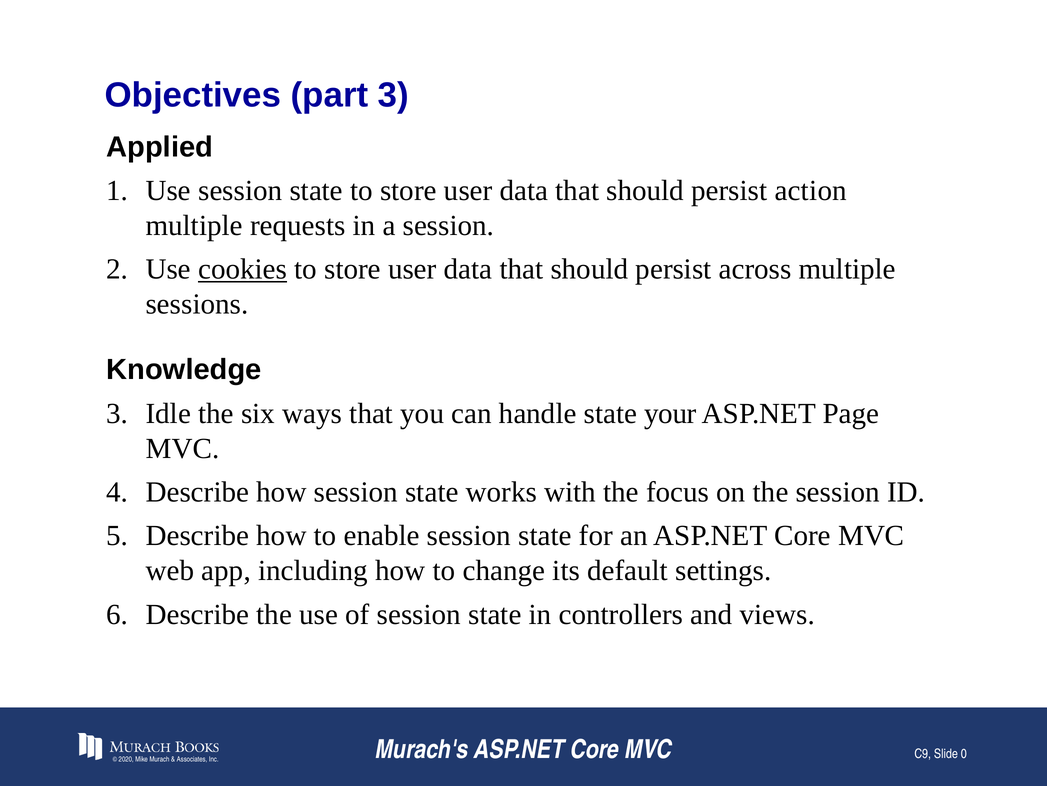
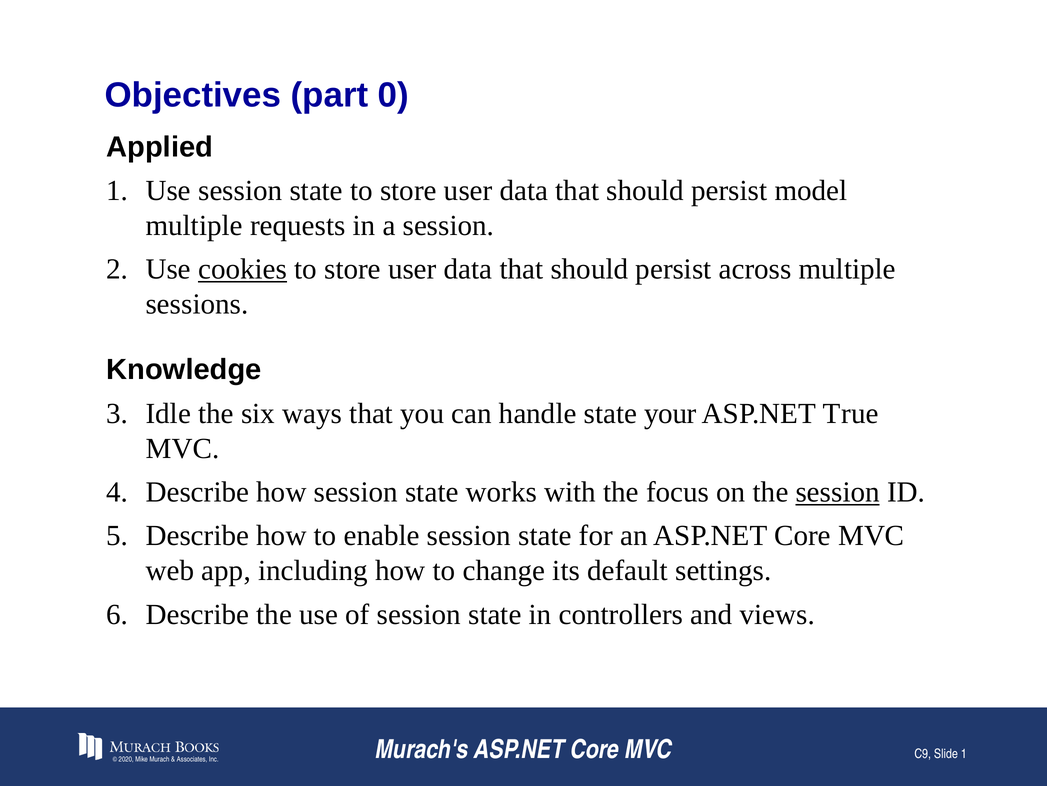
part 3: 3 -> 0
action: action -> model
Page: Page -> True
session at (838, 492) underline: none -> present
Slide 0: 0 -> 1
